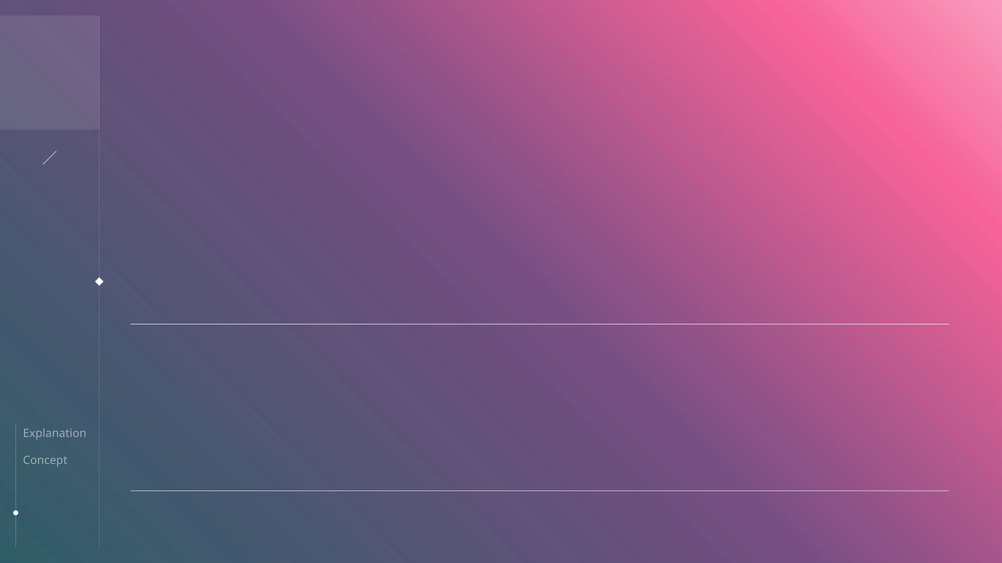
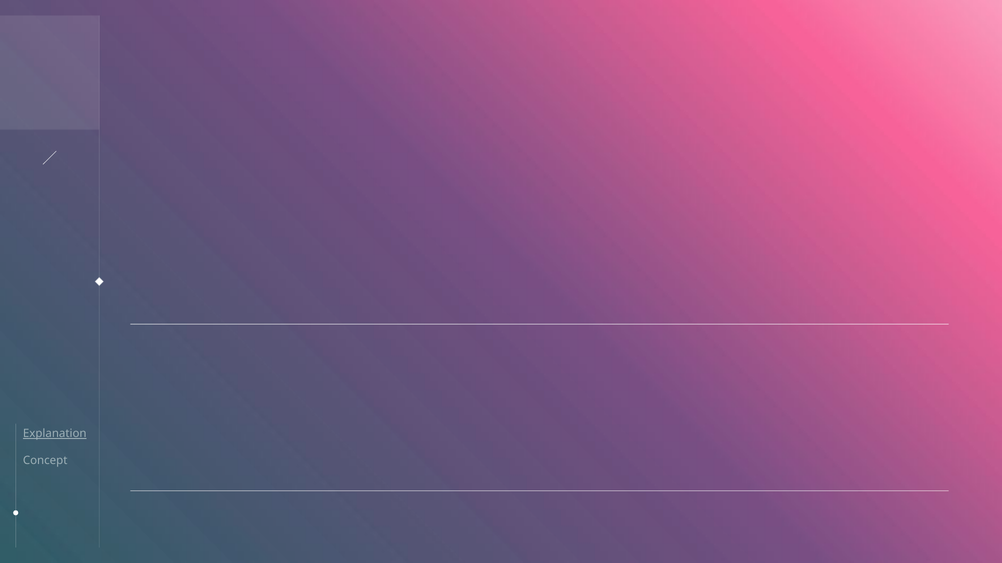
Explanation underline: none -> present
